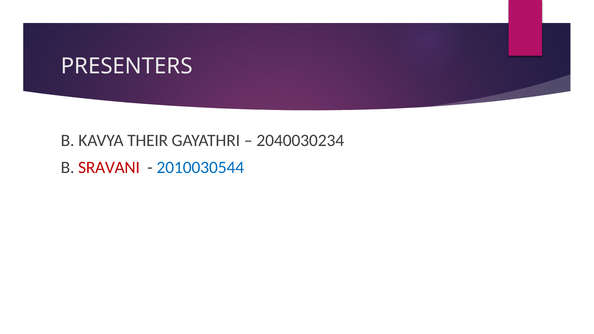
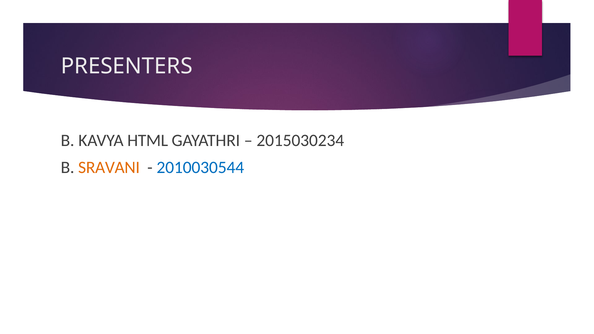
THEIR: THEIR -> HTML
2040030234: 2040030234 -> 2015030234
SRAVANI colour: red -> orange
